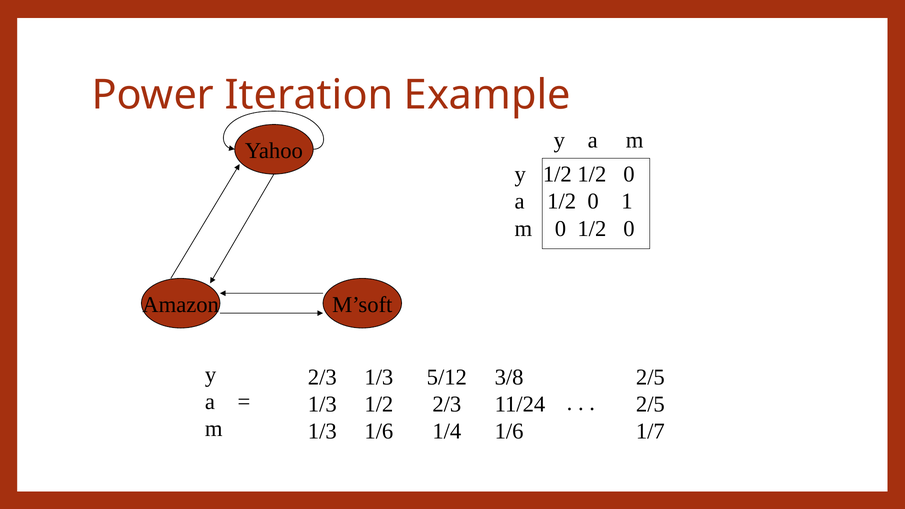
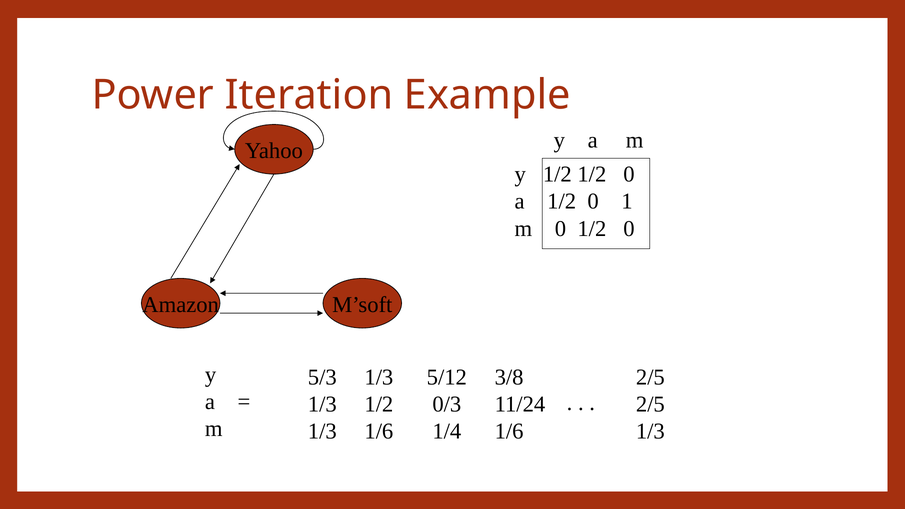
2/3 at (322, 377): 2/3 -> 5/3
2/3 at (447, 404): 2/3 -> 0/3
1/7 at (650, 431): 1/7 -> 1/3
